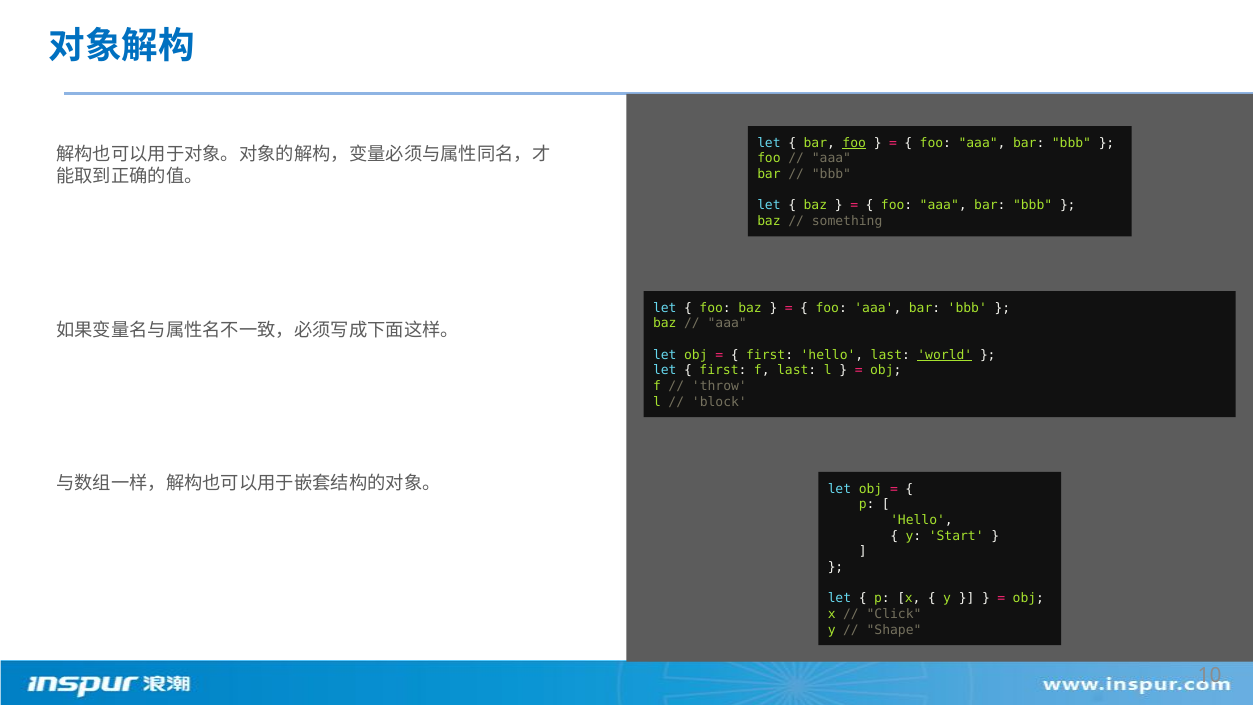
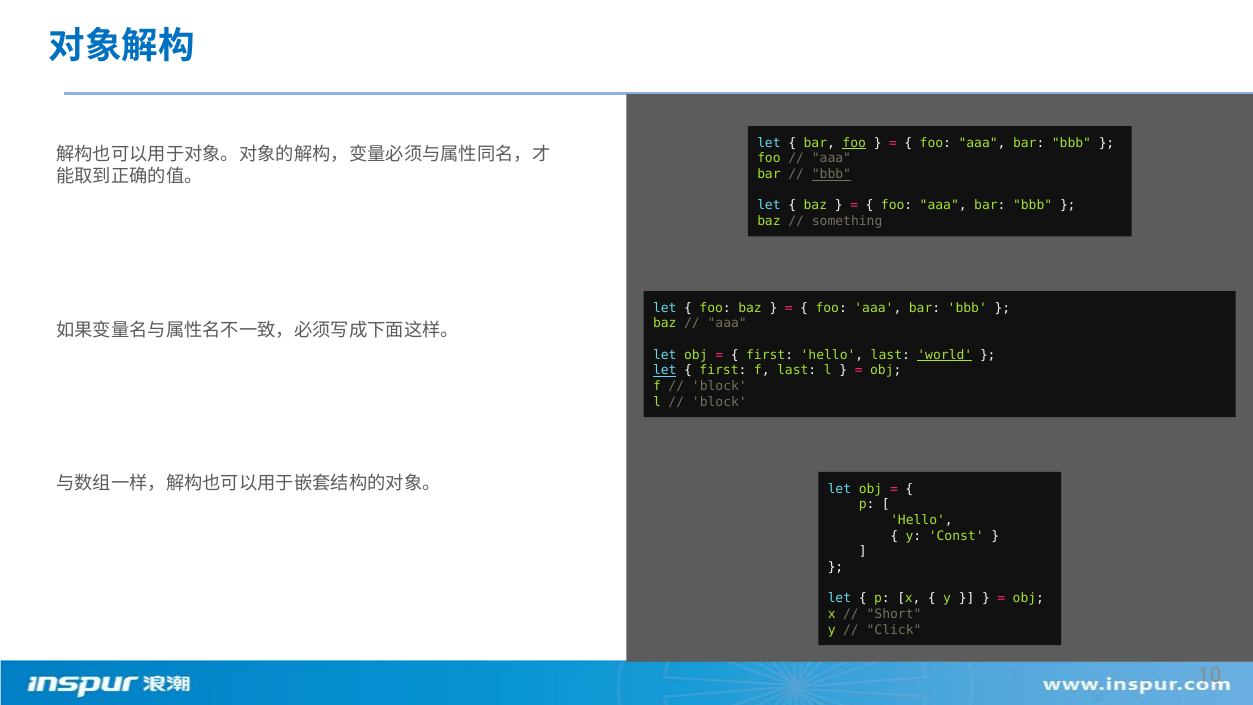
bbb at (831, 174) underline: none -> present
let at (665, 371) underline: none -> present
throw at (719, 386): throw -> block
Start: Start -> Const
Click: Click -> Short
Shape: Shape -> Click
